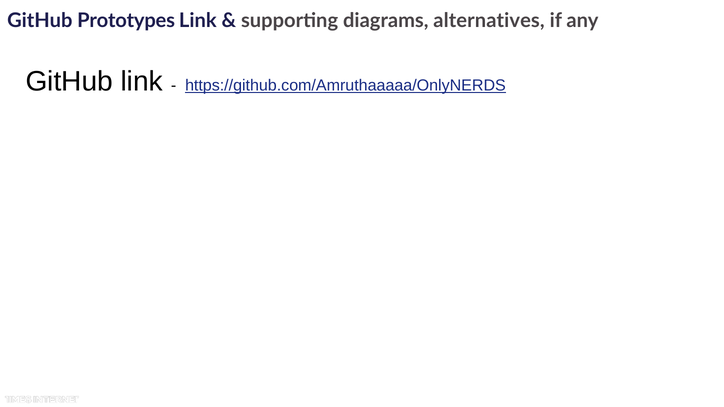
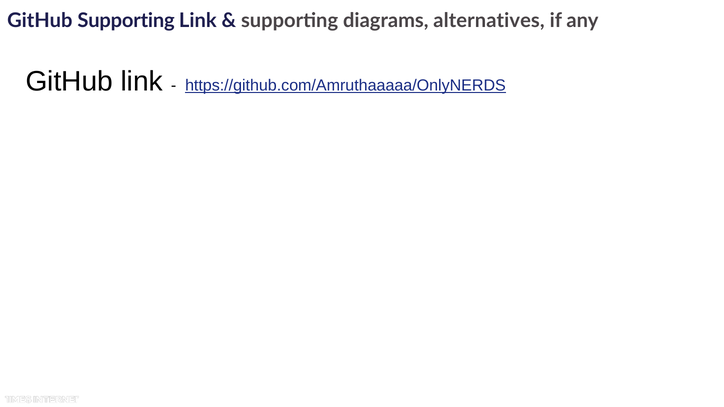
GitHub Prototypes: Prototypes -> Supporting
